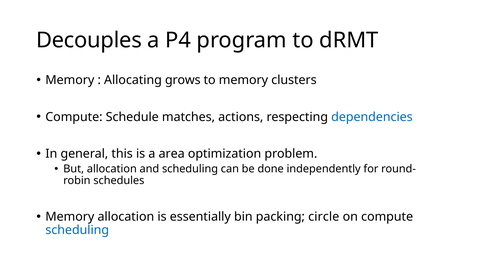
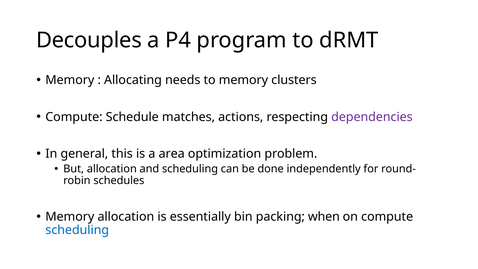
grows: grows -> needs
dependencies colour: blue -> purple
circle: circle -> when
